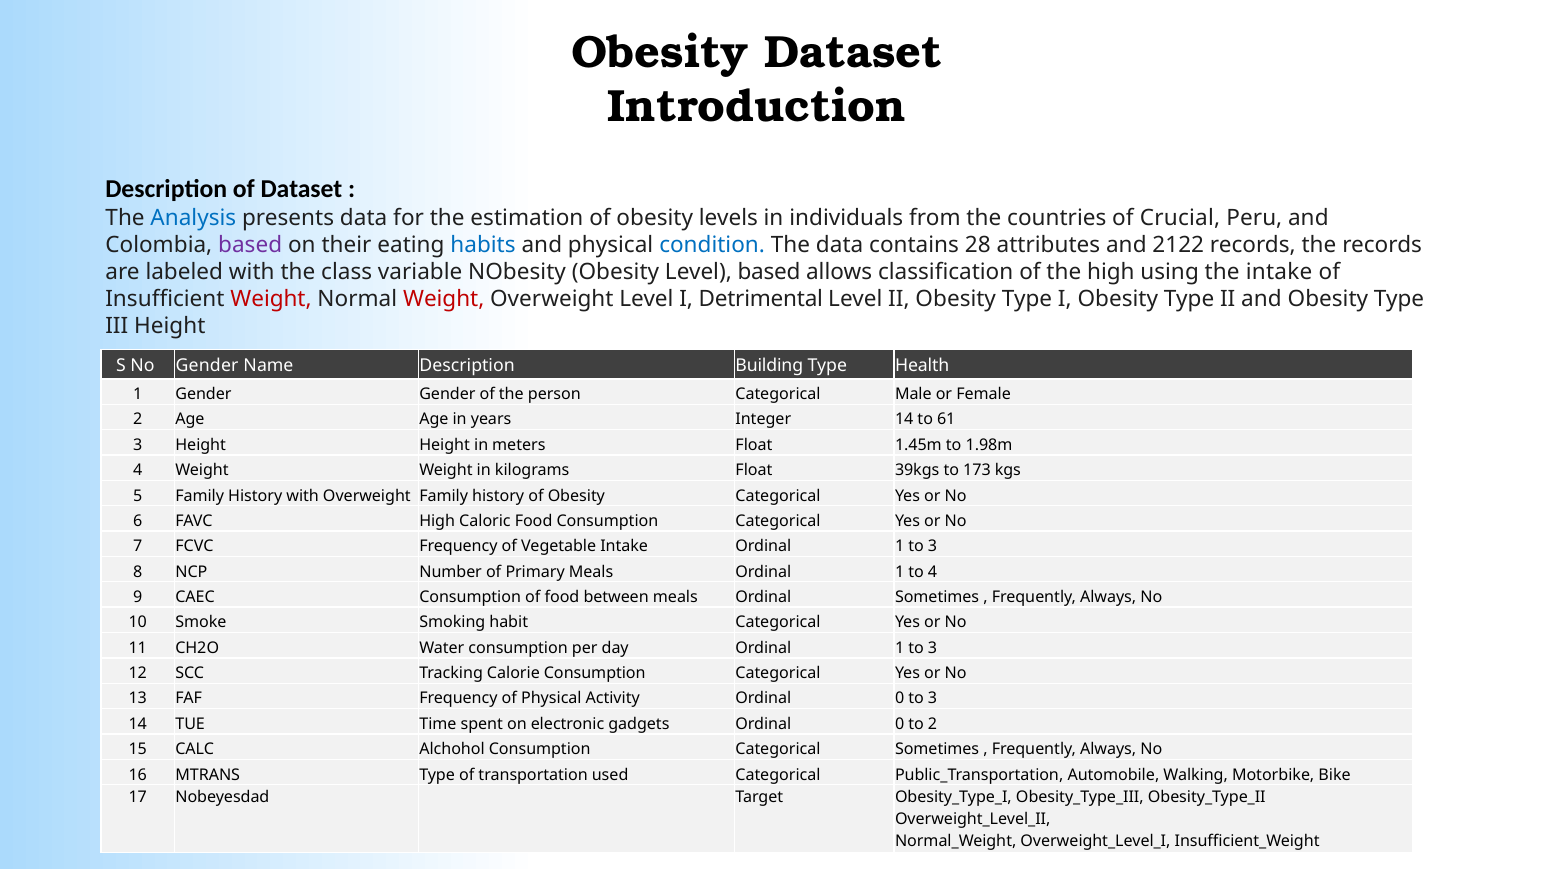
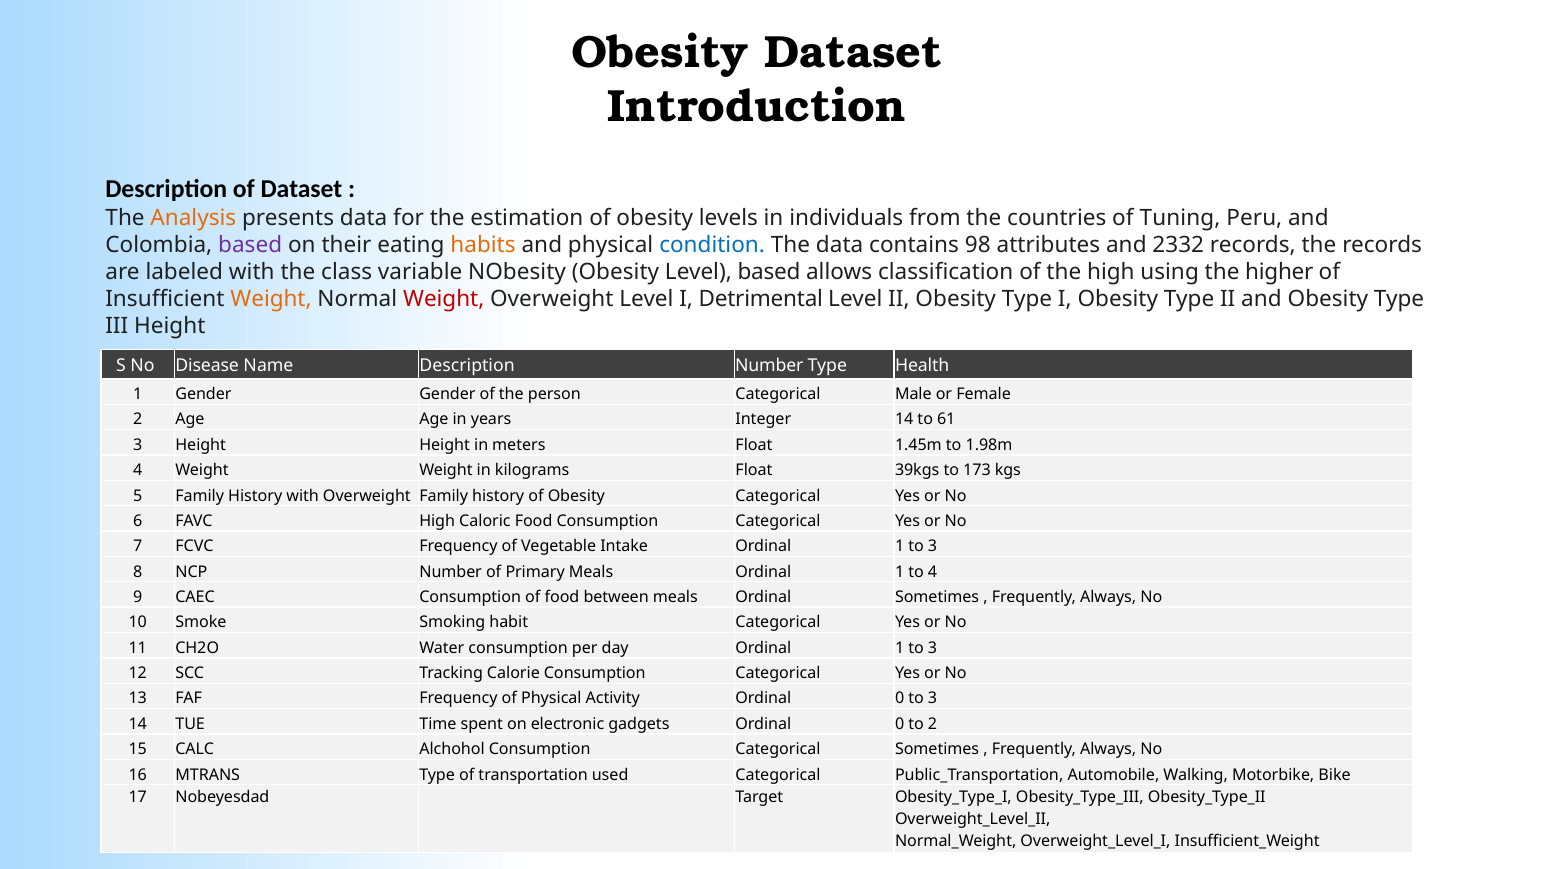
Analysis colour: blue -> orange
Crucial: Crucial -> Tuning
habits colour: blue -> orange
28: 28 -> 98
2122: 2122 -> 2332
the intake: intake -> higher
Weight at (271, 299) colour: red -> orange
No Gender: Gender -> Disease
Description Building: Building -> Number
